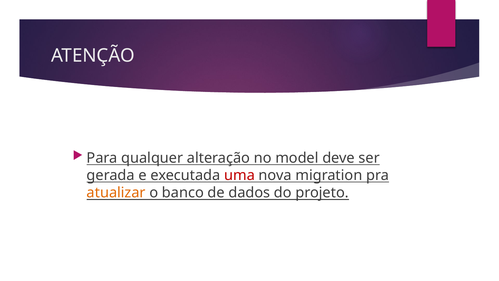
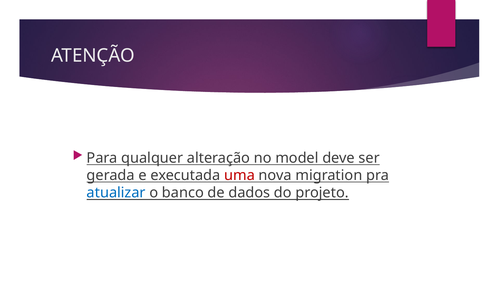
atualizar colour: orange -> blue
